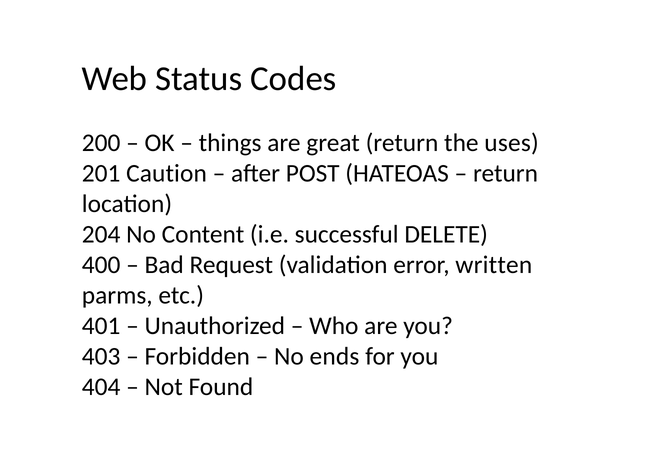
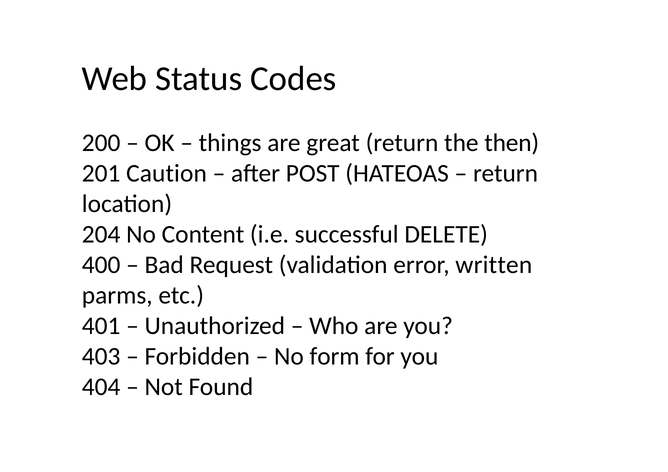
uses: uses -> then
ends: ends -> form
